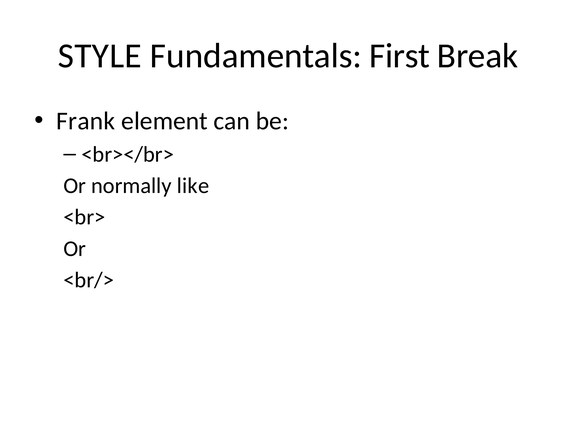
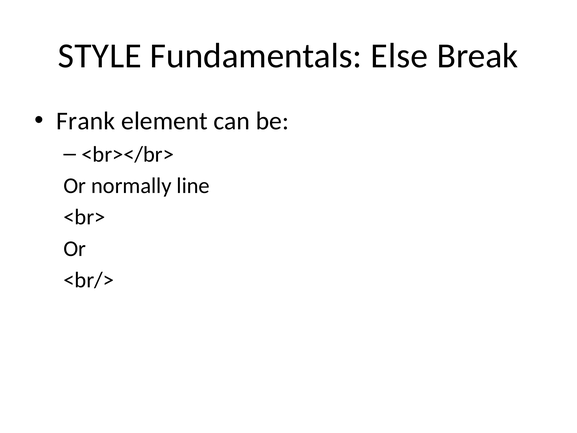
First: First -> Else
like: like -> line
